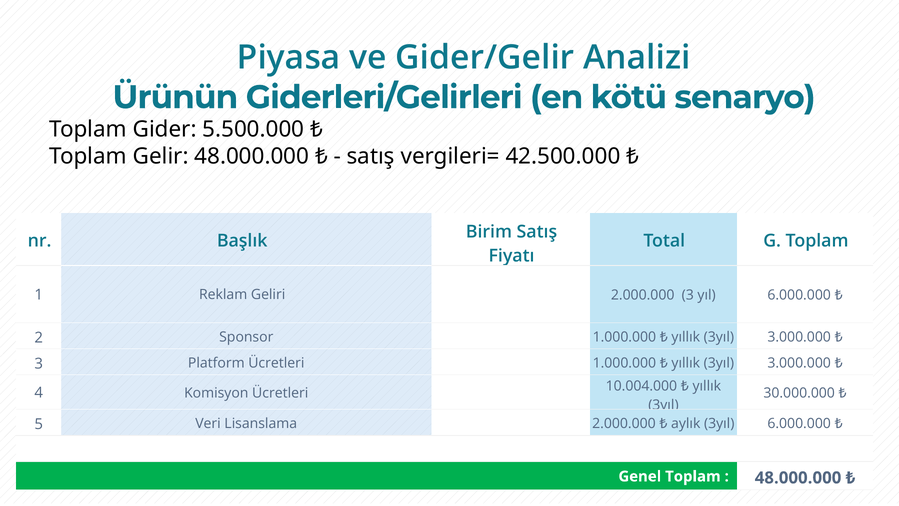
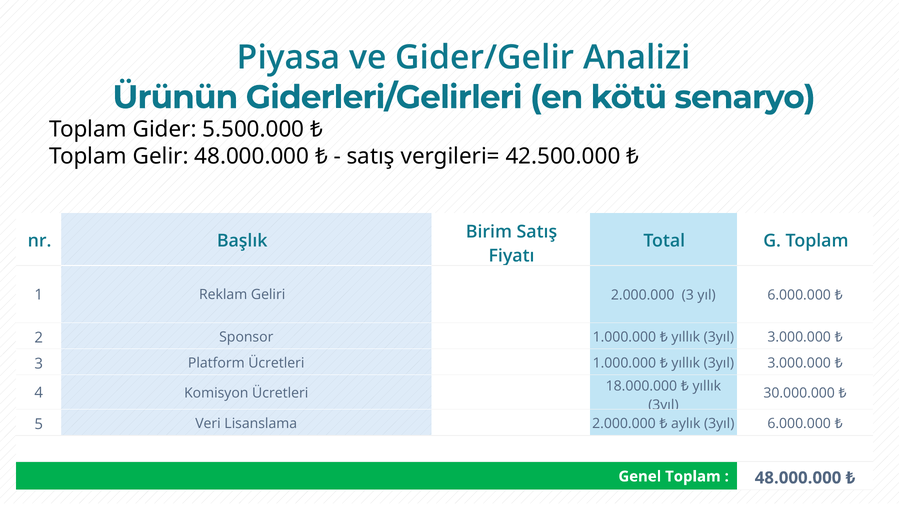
10.004.000: 10.004.000 -> 18.000.000
